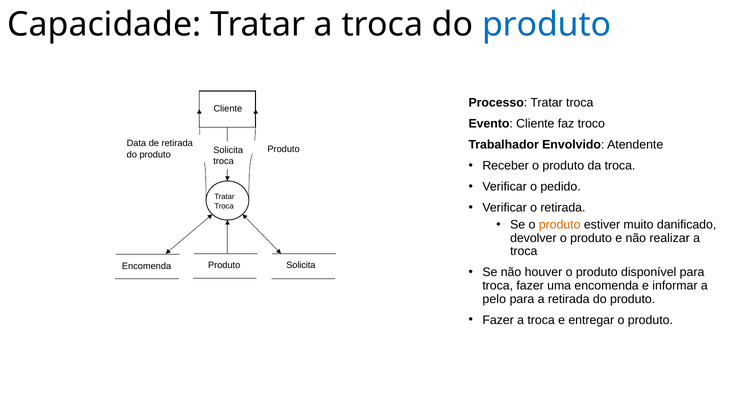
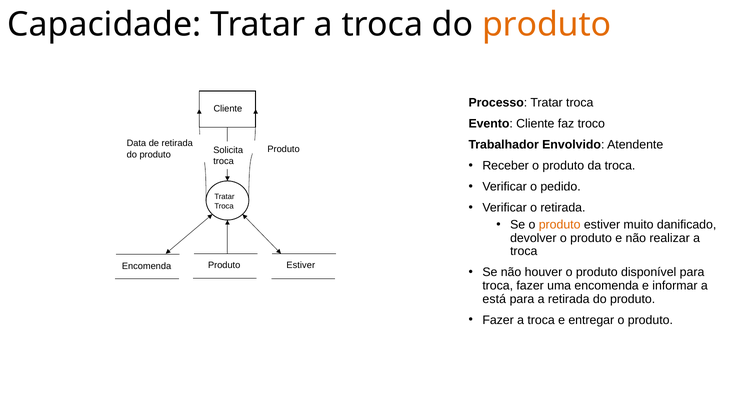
produto at (547, 25) colour: blue -> orange
Encomenda Solicita: Solicita -> Estiver
pelo: pelo -> está
